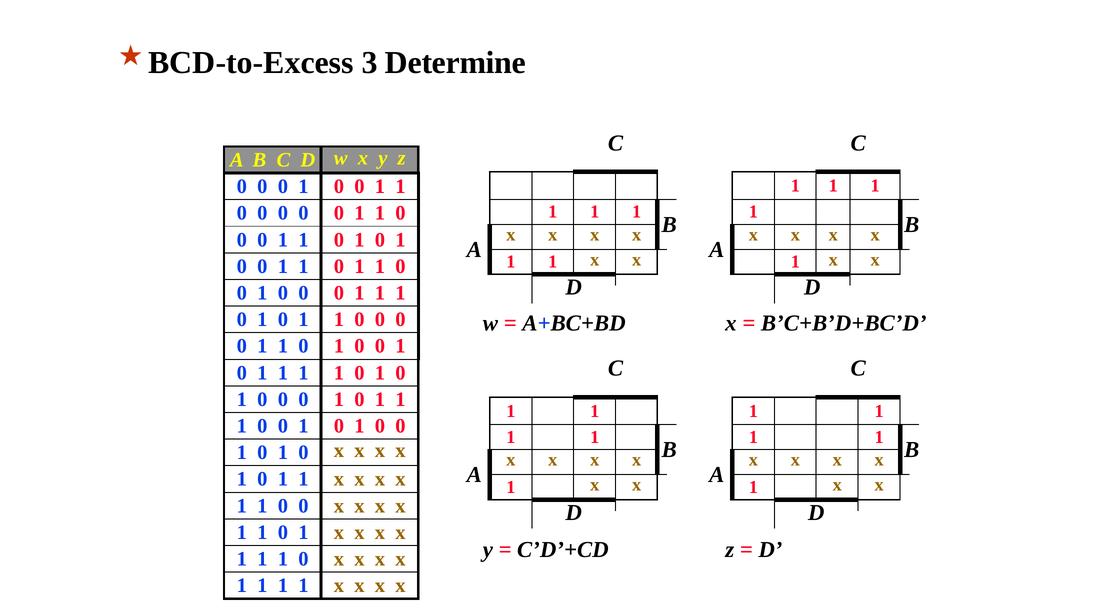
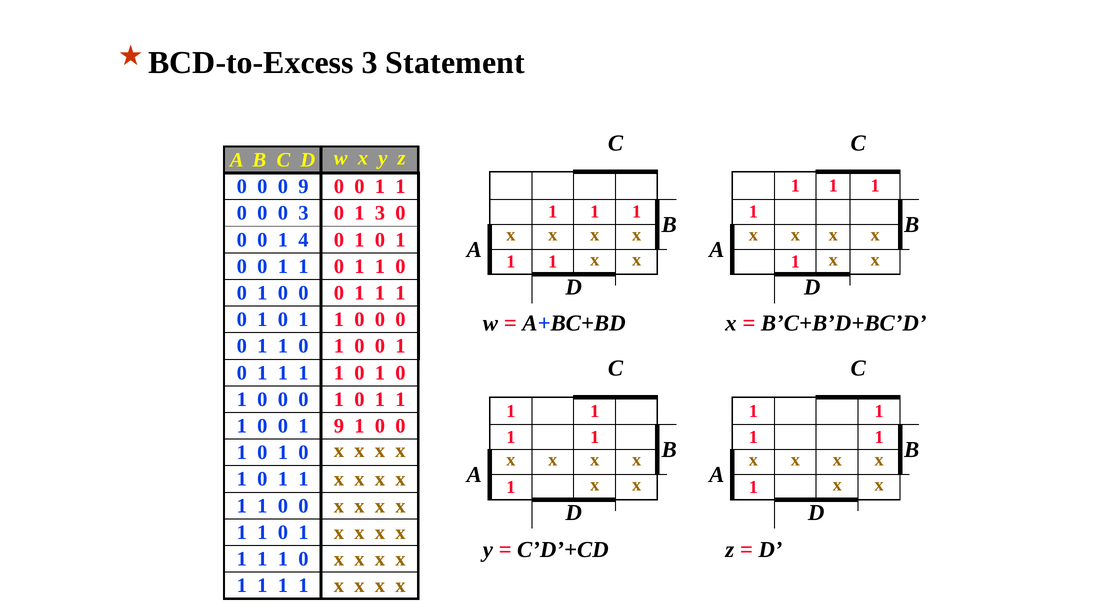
Determine: Determine -> Statement
1 at (303, 187): 1 -> 9
0 at (303, 213): 0 -> 3
1 at (380, 213): 1 -> 3
1 at (303, 240): 1 -> 4
0 at (339, 426): 0 -> 9
